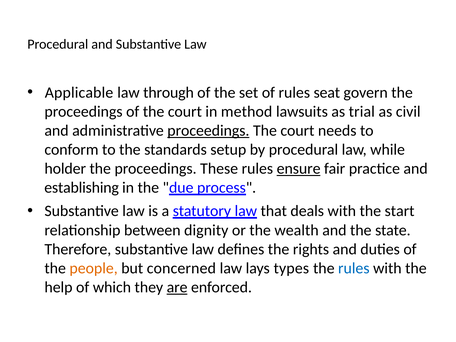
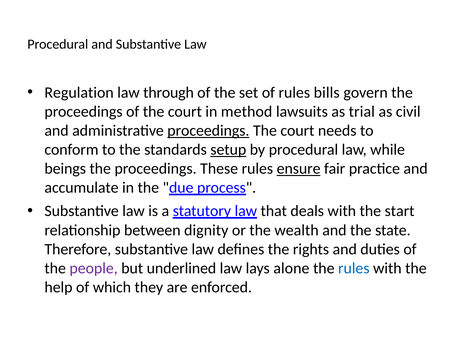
Applicable: Applicable -> Regulation
seat: seat -> bills
setup underline: none -> present
holder: holder -> beings
establishing: establishing -> accumulate
people colour: orange -> purple
concerned: concerned -> underlined
types: types -> alone
are underline: present -> none
